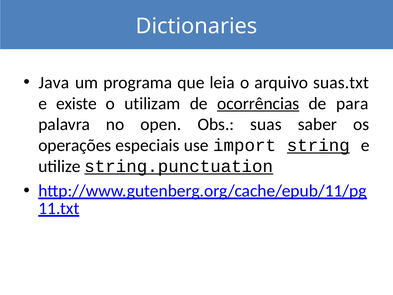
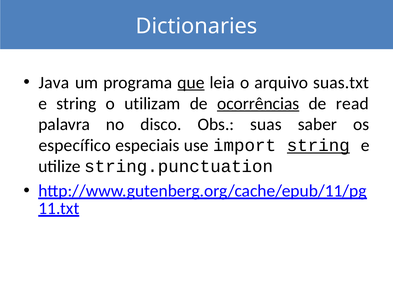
que underline: none -> present
e existe: existe -> string
para: para -> read
open: open -> disco
operações: operações -> específico
string.punctuation underline: present -> none
